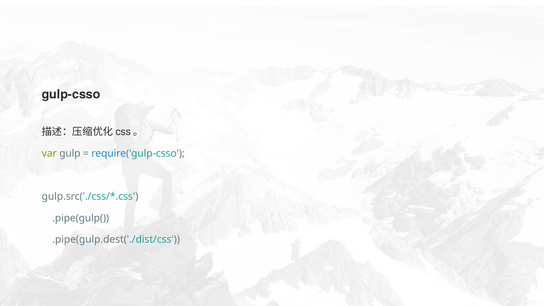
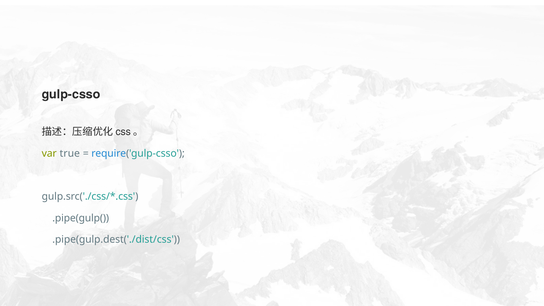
gulp: gulp -> true
